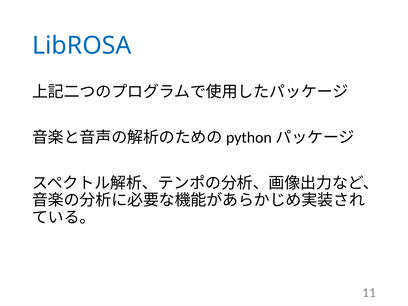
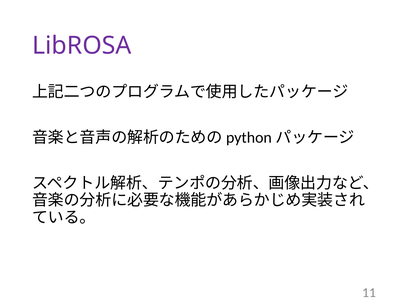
LibROSA colour: blue -> purple
